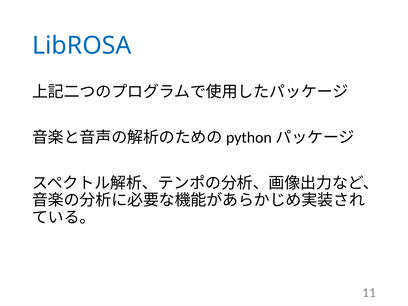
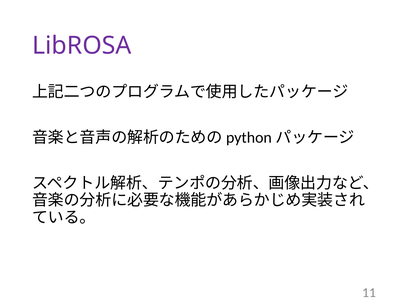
LibROSA colour: blue -> purple
